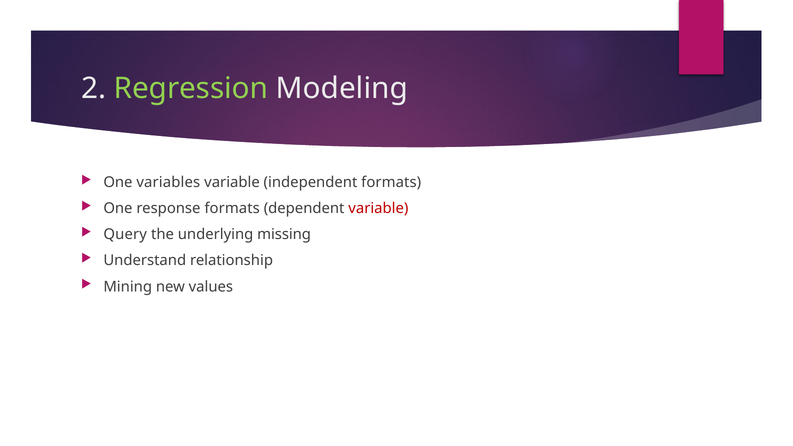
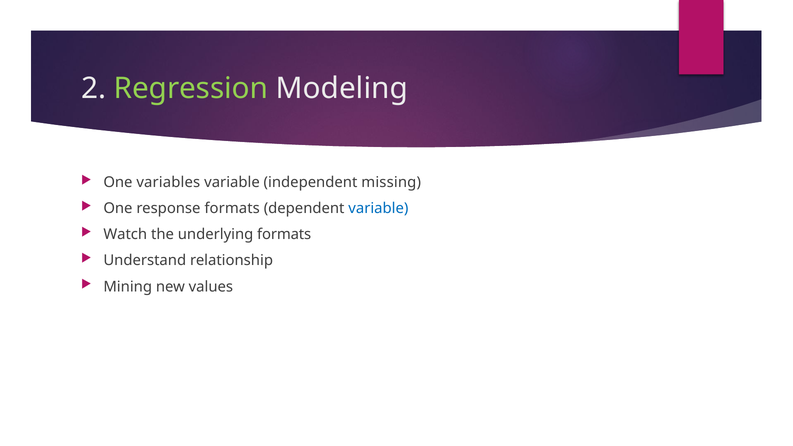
independent formats: formats -> missing
variable at (378, 208) colour: red -> blue
Query: Query -> Watch
underlying missing: missing -> formats
